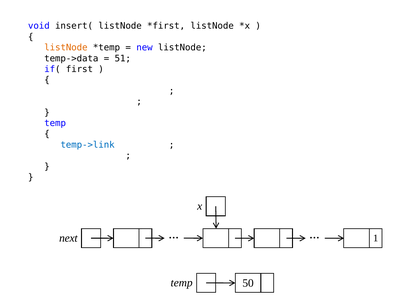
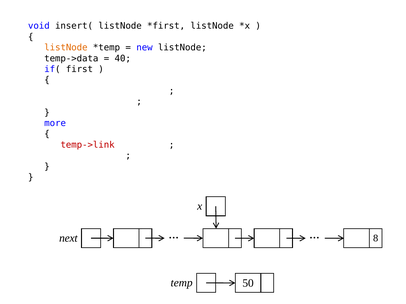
51: 51 -> 40
temp at (55, 123): temp -> more
temp->link at (88, 145) colour: blue -> red
1: 1 -> 8
